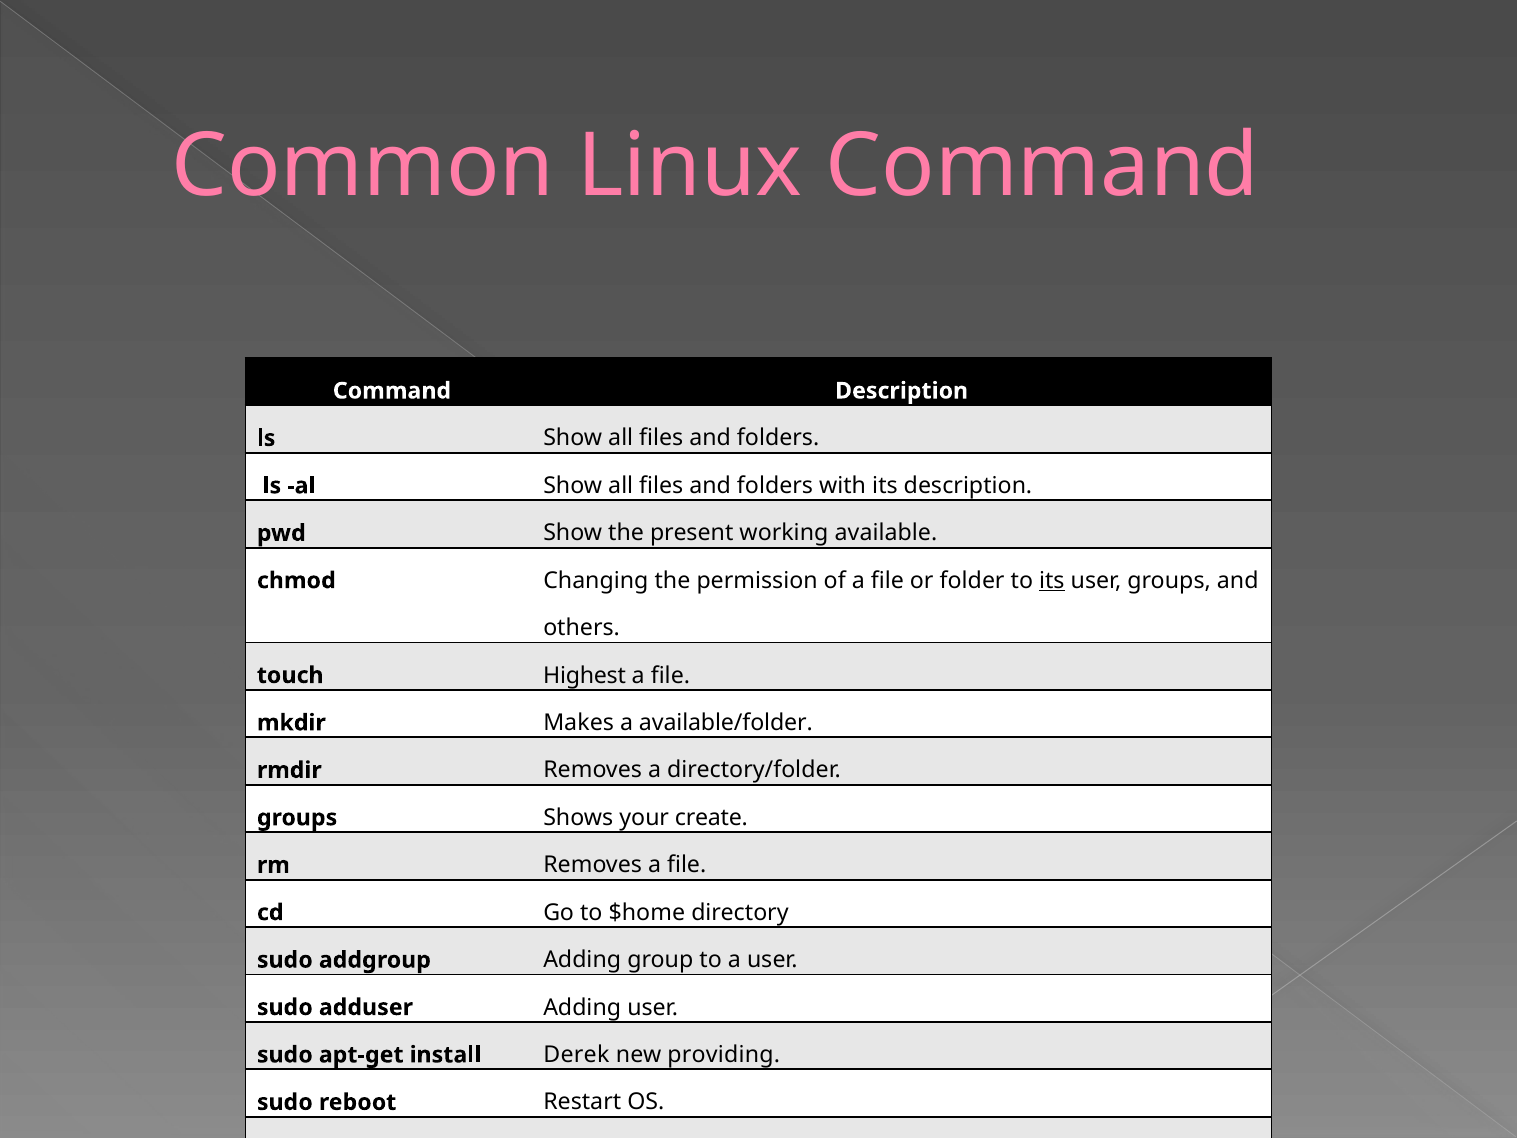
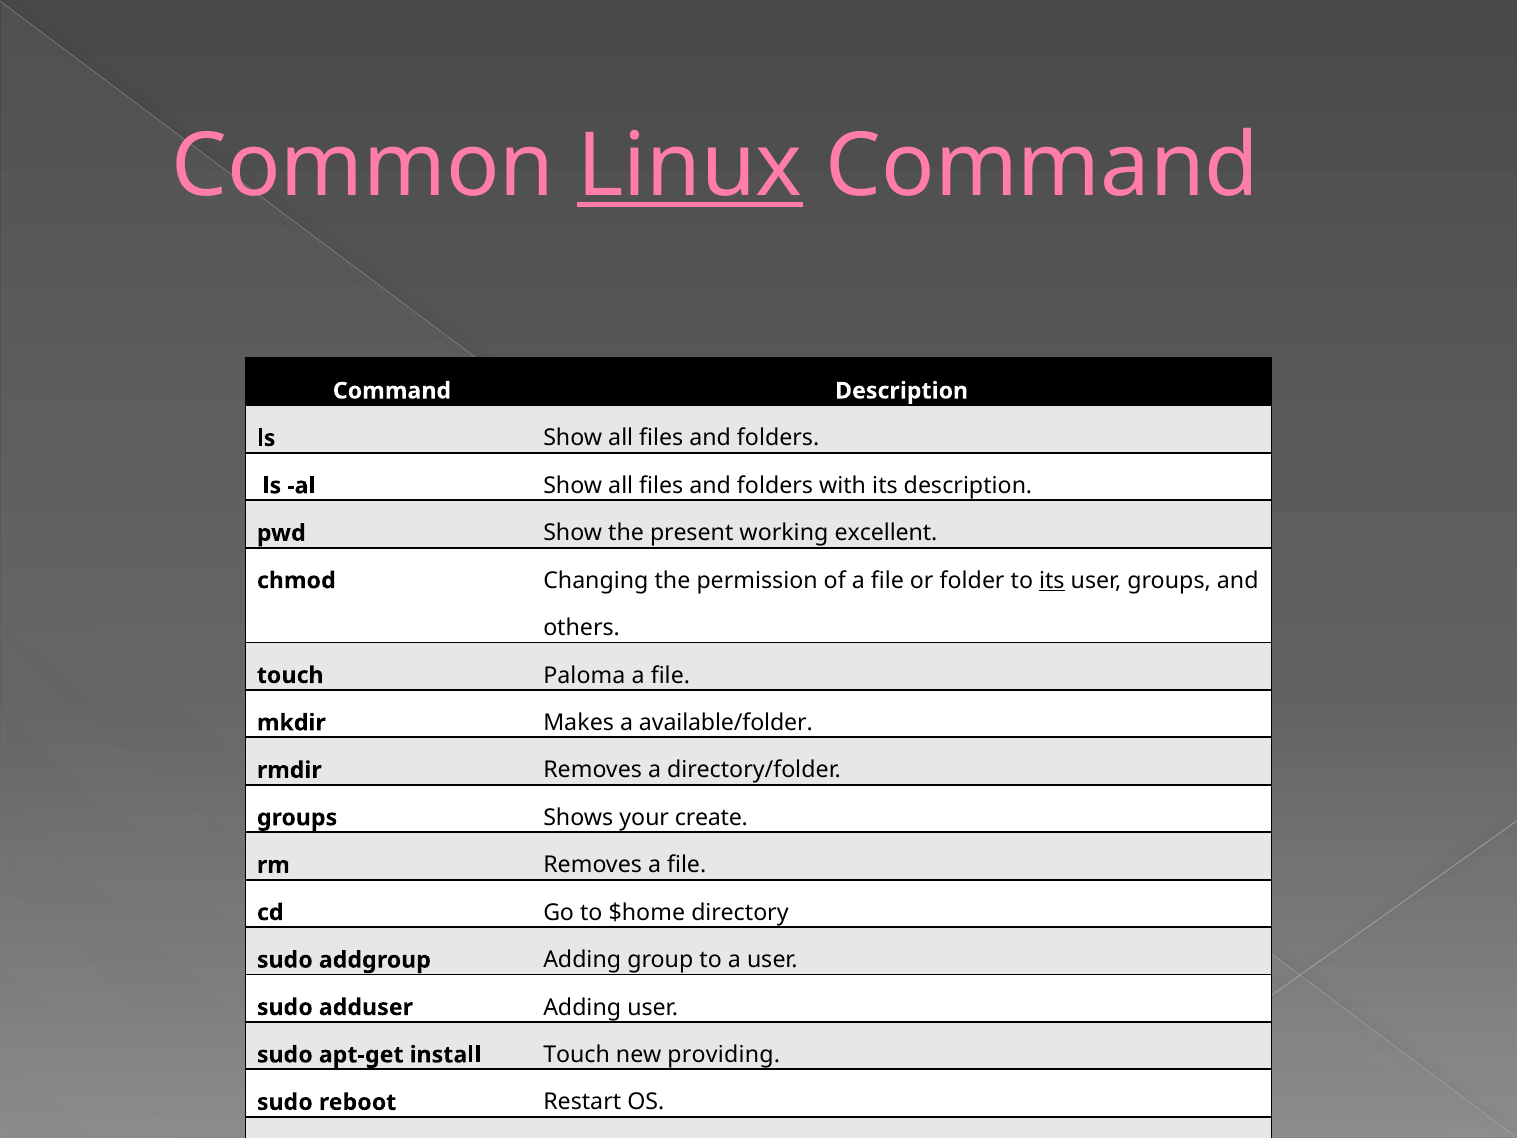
Linux underline: none -> present
available: available -> excellent
Highest: Highest -> Paloma
Derek at (576, 1055): Derek -> Touch
